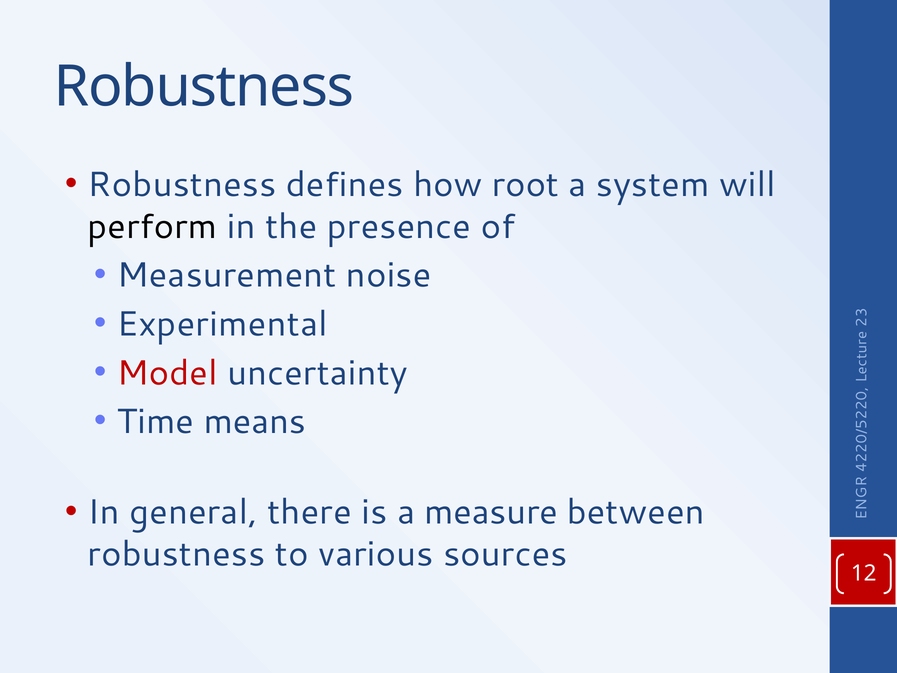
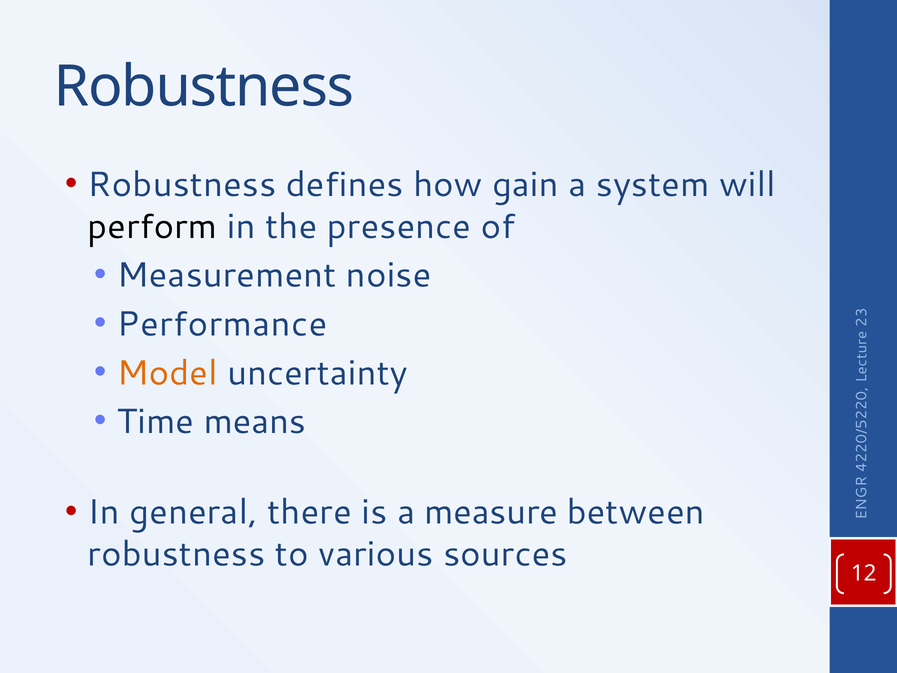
root: root -> gain
Experimental: Experimental -> Performance
Model colour: red -> orange
